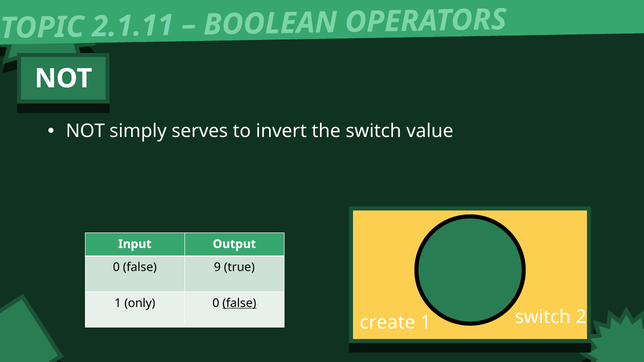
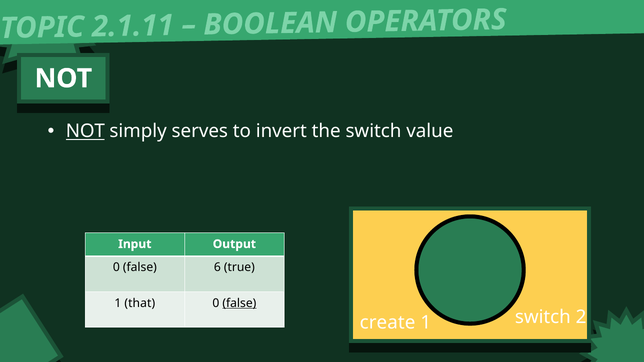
NOT at (85, 131) underline: none -> present
9: 9 -> 6
only: only -> that
